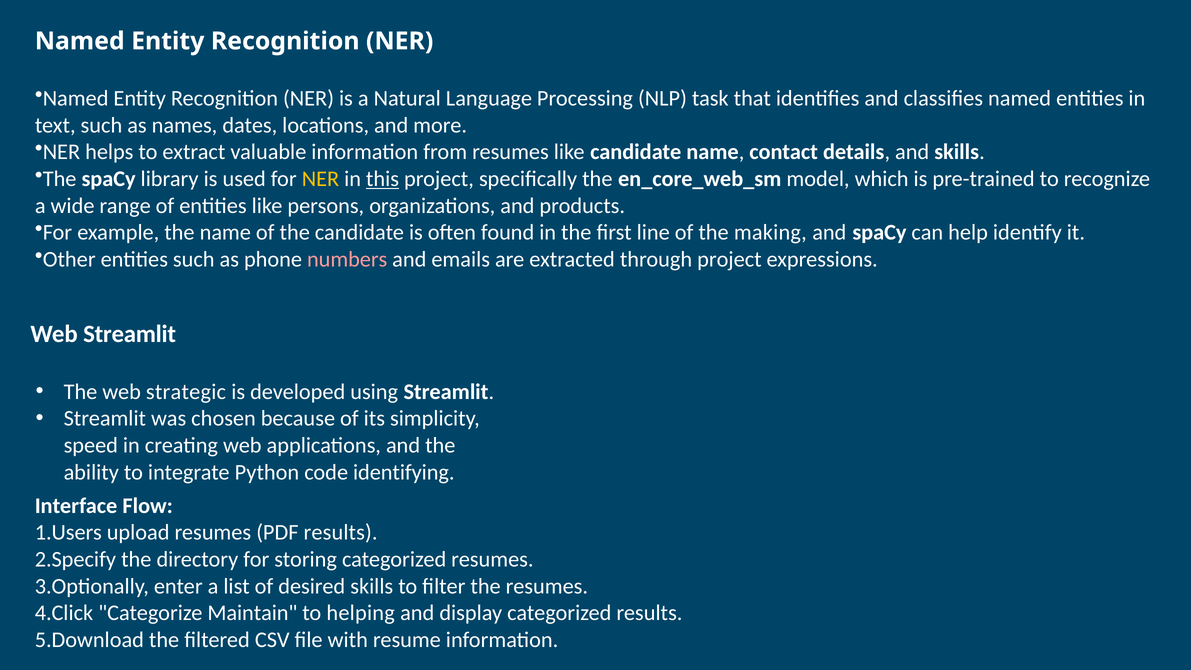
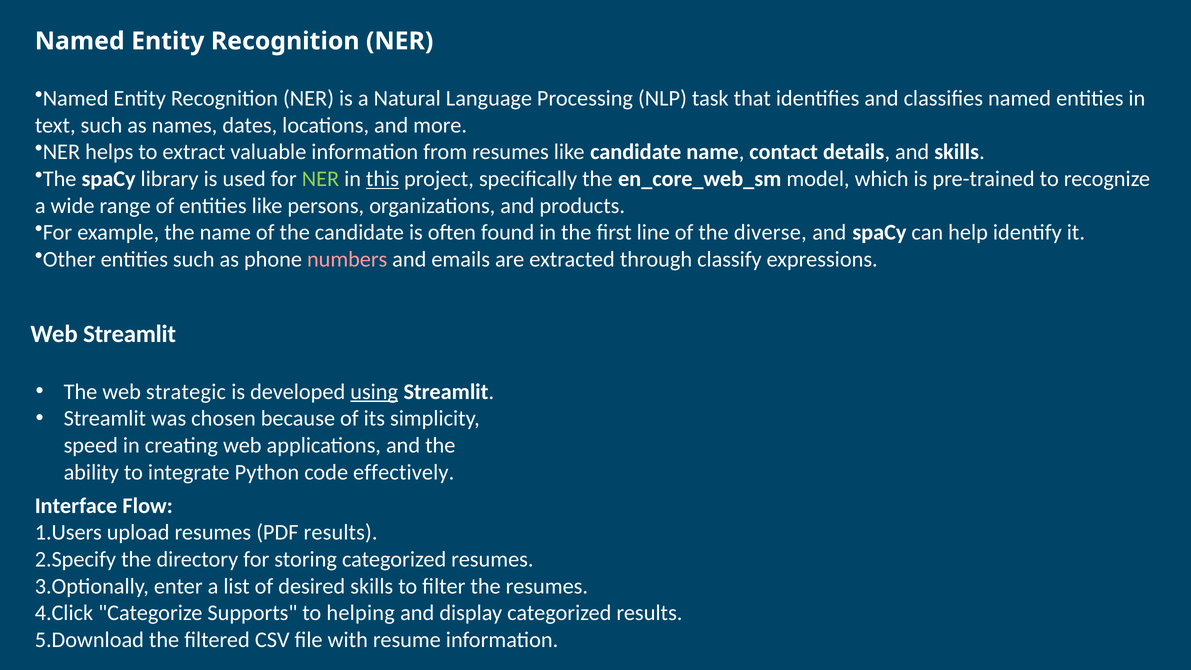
NER at (320, 179) colour: yellow -> light green
making: making -> diverse
through project: project -> classify
using underline: none -> present
identifying: identifying -> effectively
Maintain: Maintain -> Supports
